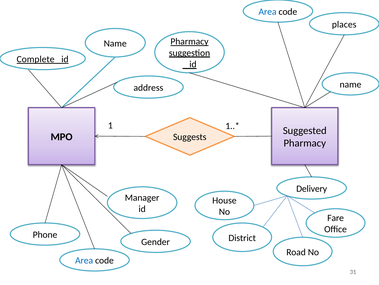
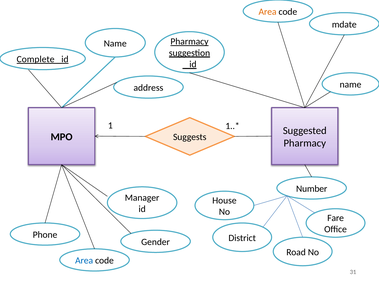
Area at (268, 12) colour: blue -> orange
places: places -> mdate
Delivery: Delivery -> Number
